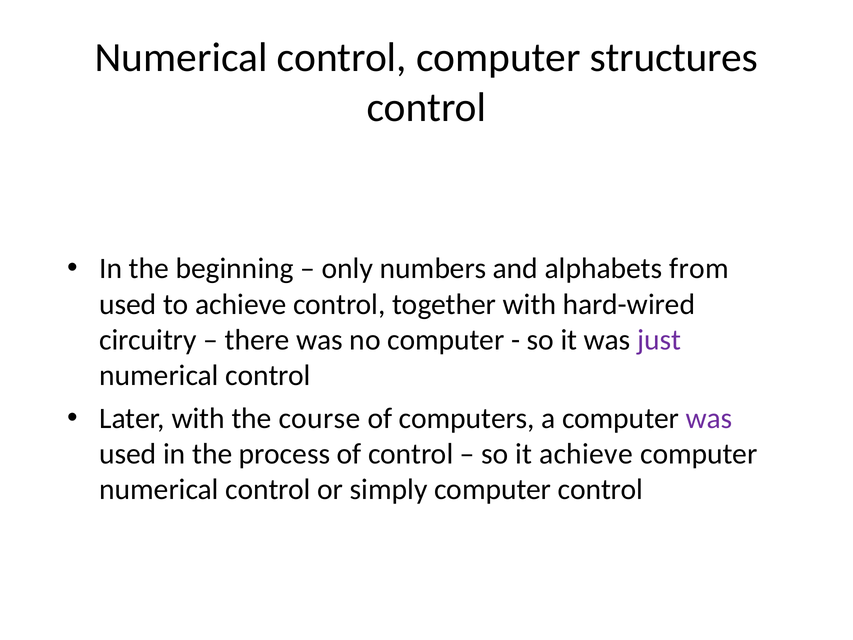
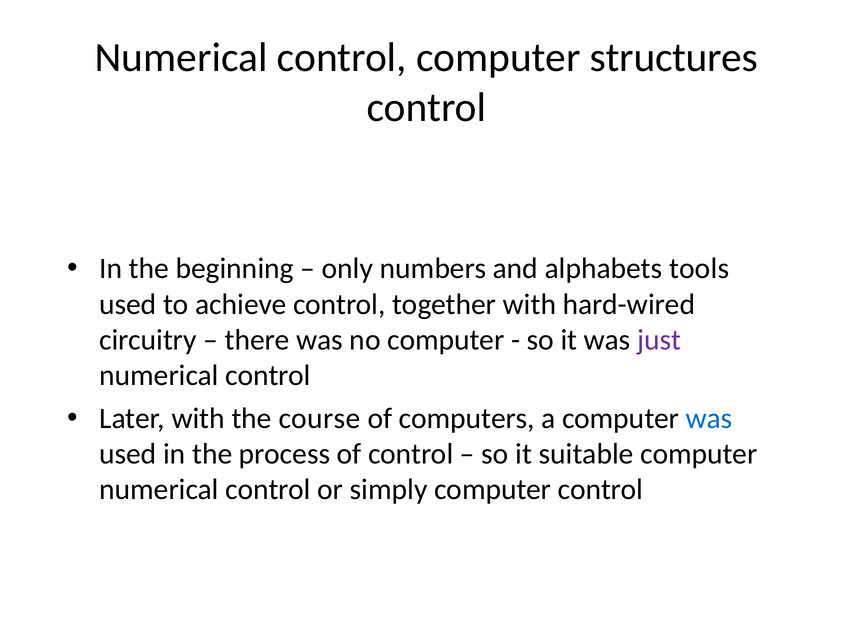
from: from -> tools
was at (709, 418) colour: purple -> blue
it achieve: achieve -> suitable
